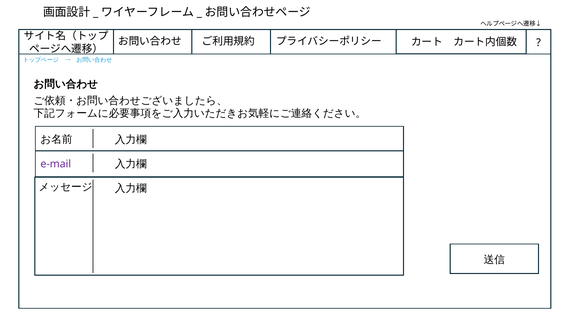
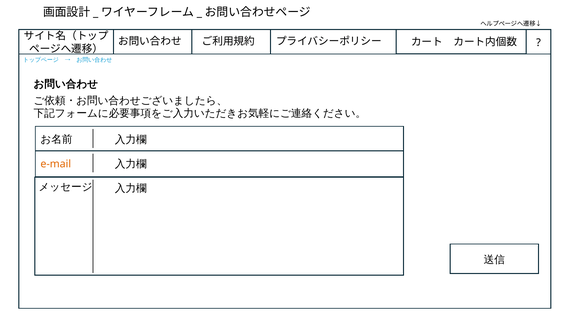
e-mail colour: purple -> orange
